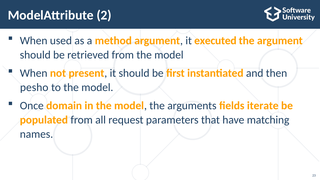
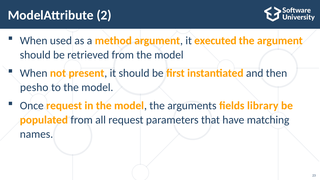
Once domain: domain -> request
iterate: iterate -> library
